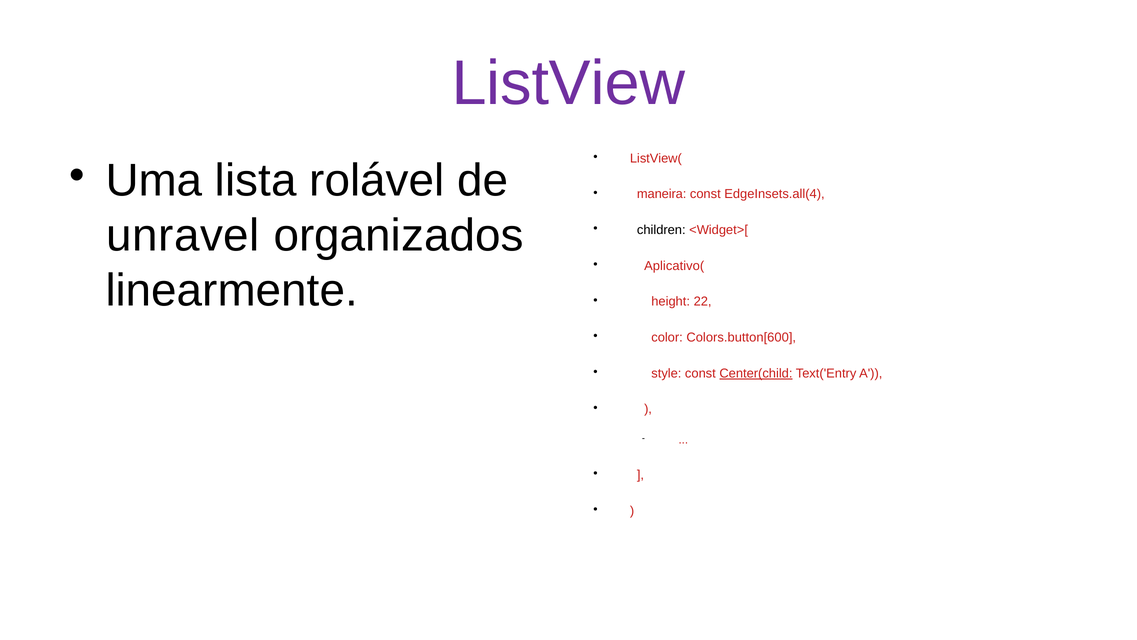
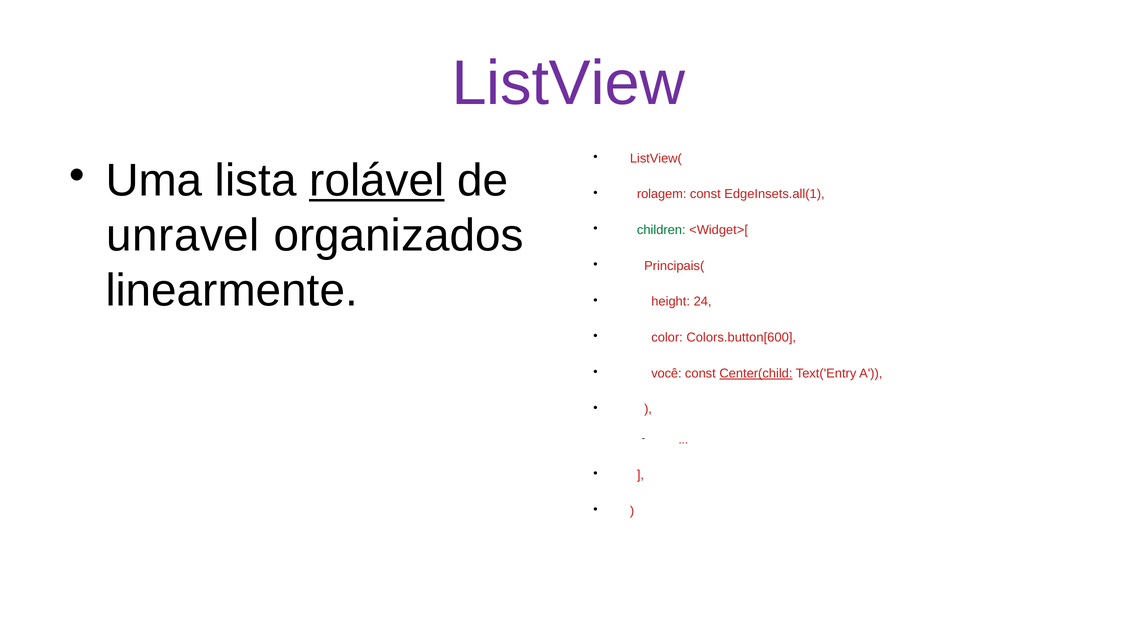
rolável underline: none -> present
maneira: maneira -> rolagem
EdgeInsets.all(4: EdgeInsets.all(4 -> EdgeInsets.all(1
children colour: black -> green
Aplicativo(: Aplicativo( -> Principais(
22: 22 -> 24
style: style -> você
